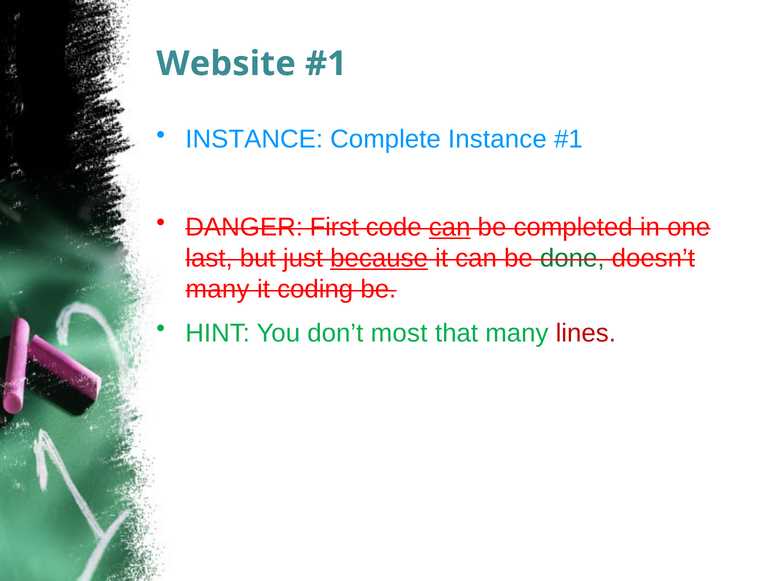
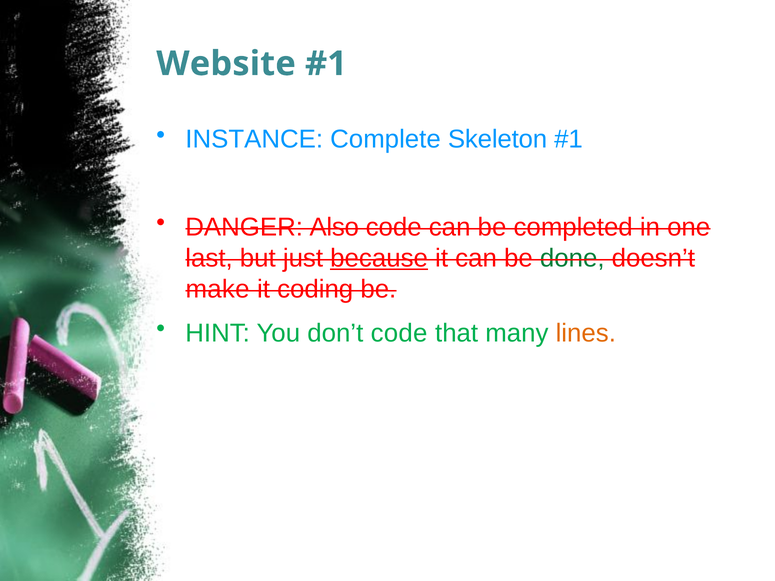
Complete Instance: Instance -> Skeleton
First: First -> Also
can at (450, 227) underline: present -> none
many at (218, 289): many -> make
don’t most: most -> code
lines colour: red -> orange
